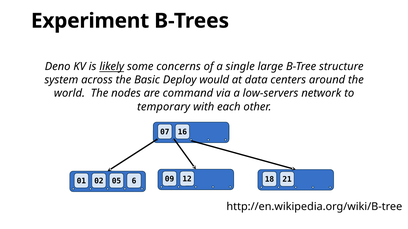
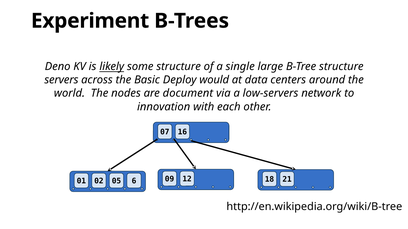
some concerns: concerns -> structure
system: system -> servers
command: command -> document
temporary: temporary -> innovation
